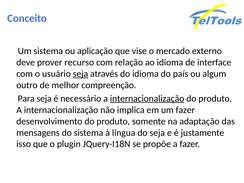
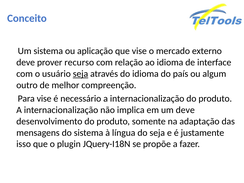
seja at (44, 98): seja -> vise
internacionalização at (147, 98) underline: present -> none
um fazer: fazer -> deve
